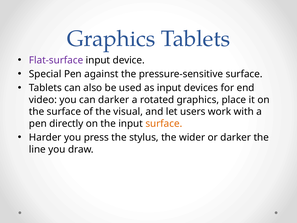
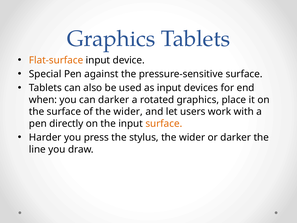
Flat-surface colour: purple -> orange
video: video -> when
of the visual: visual -> wider
